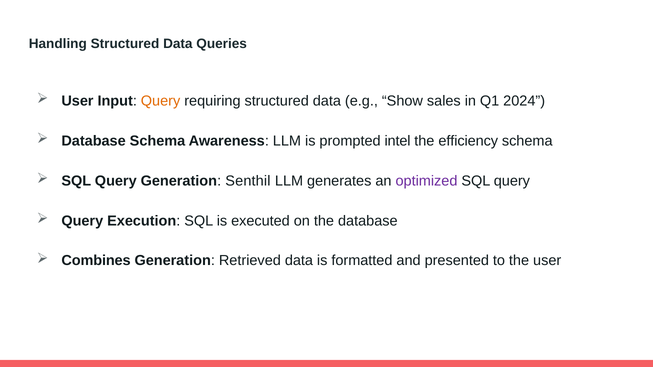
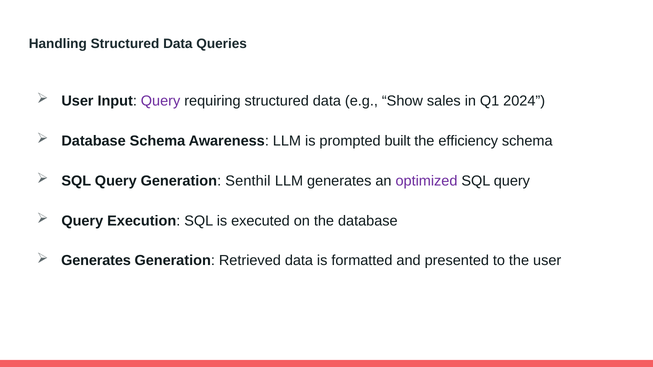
Query at (161, 101) colour: orange -> purple
intel: intel -> built
Combines at (96, 261): Combines -> Generates
